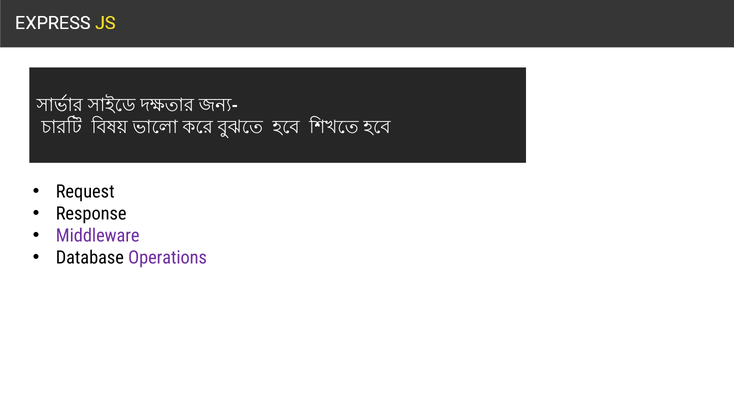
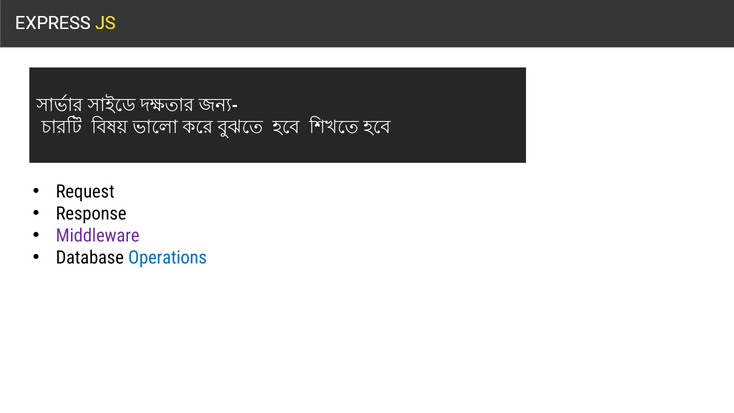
Operations colour: purple -> blue
